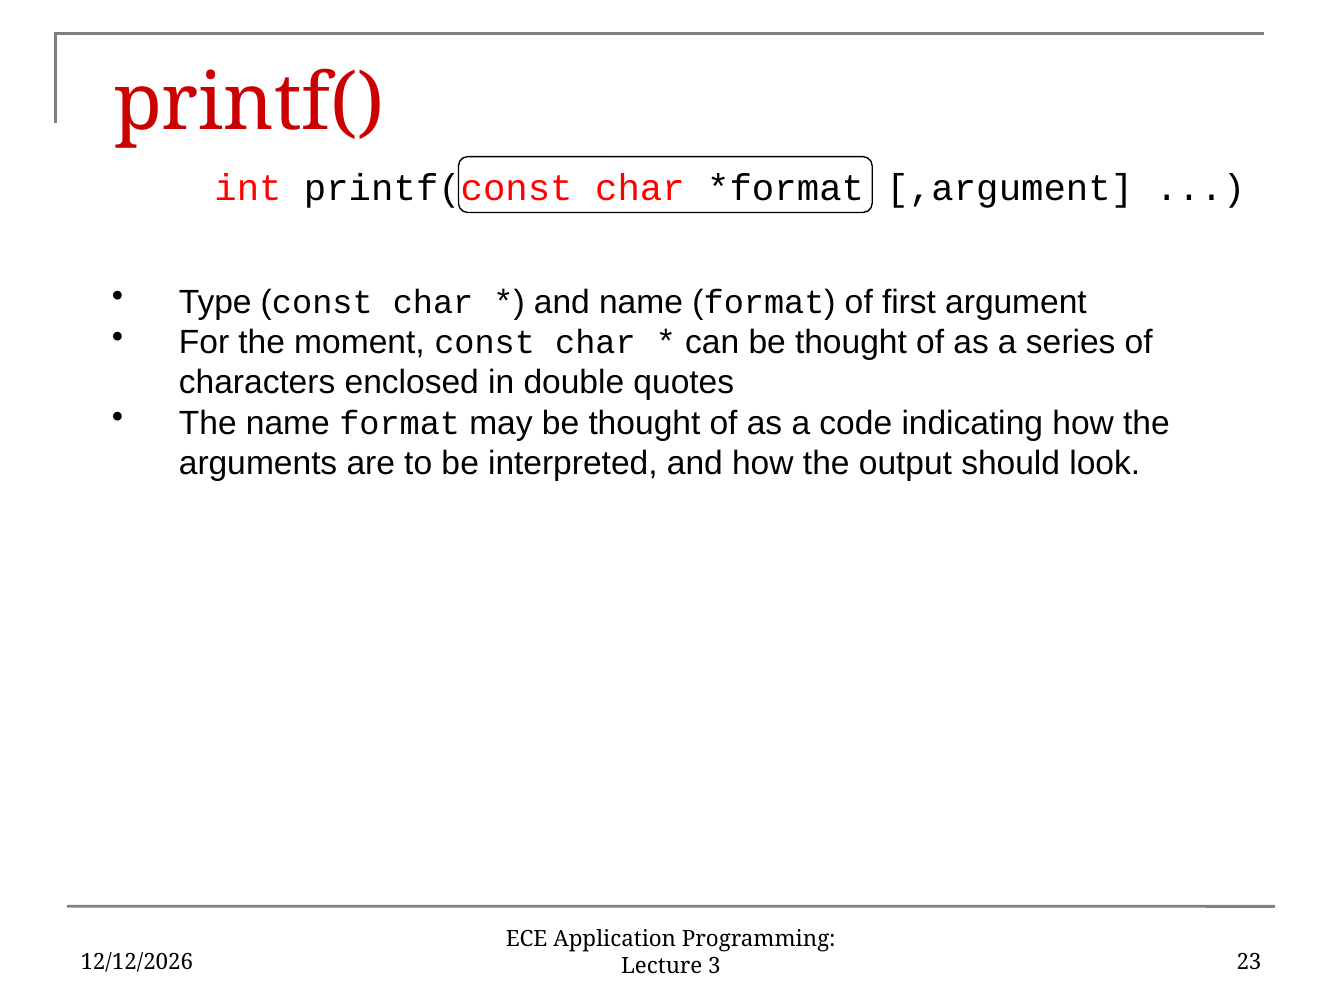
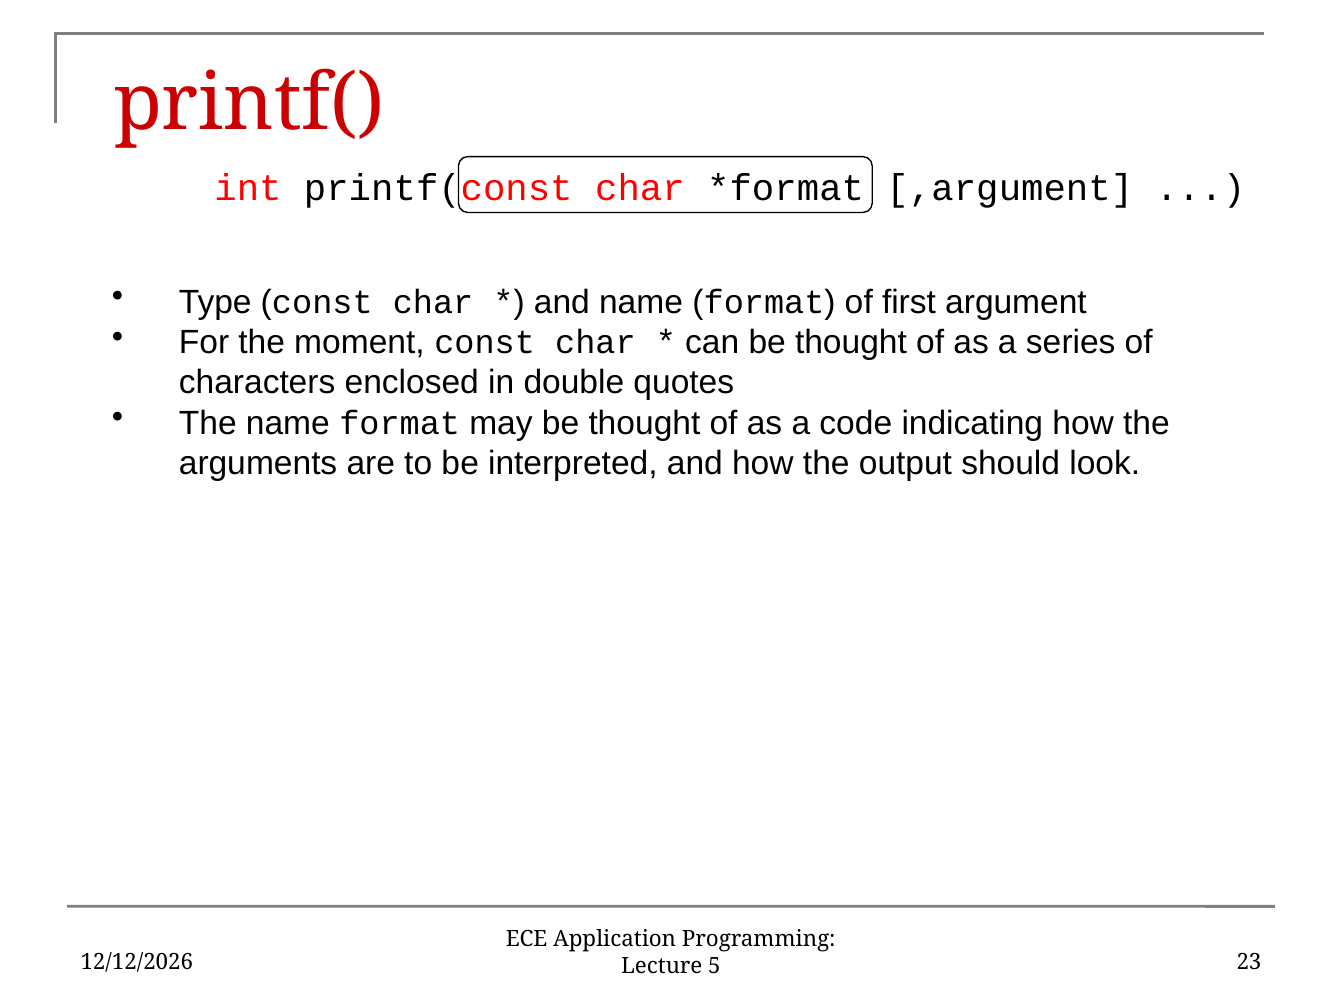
3: 3 -> 5
